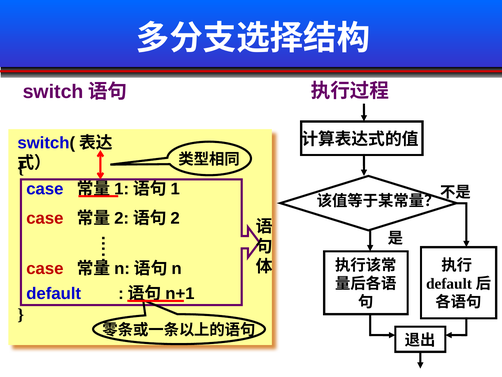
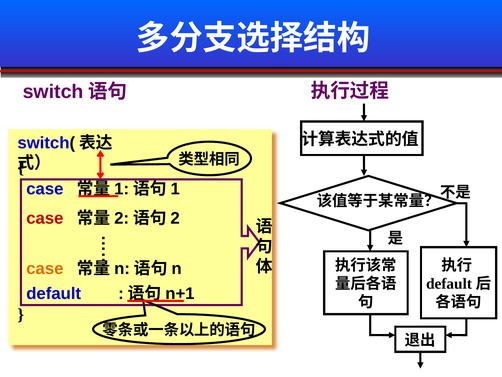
case at (45, 268) colour: red -> orange
